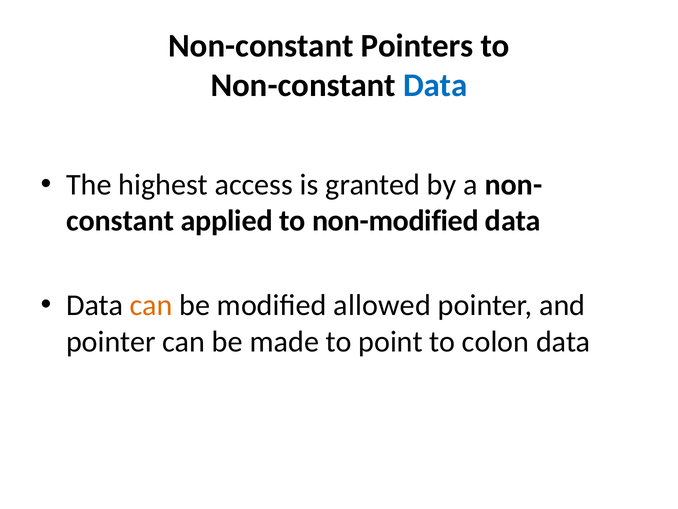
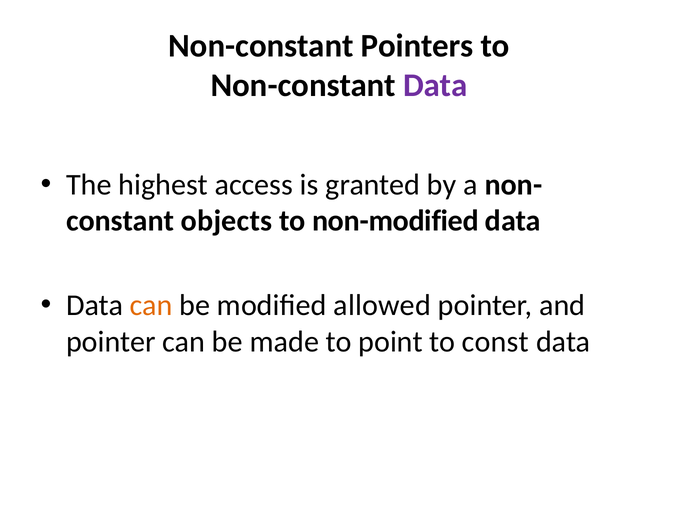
Data at (435, 85) colour: blue -> purple
applied: applied -> objects
colon: colon -> const
